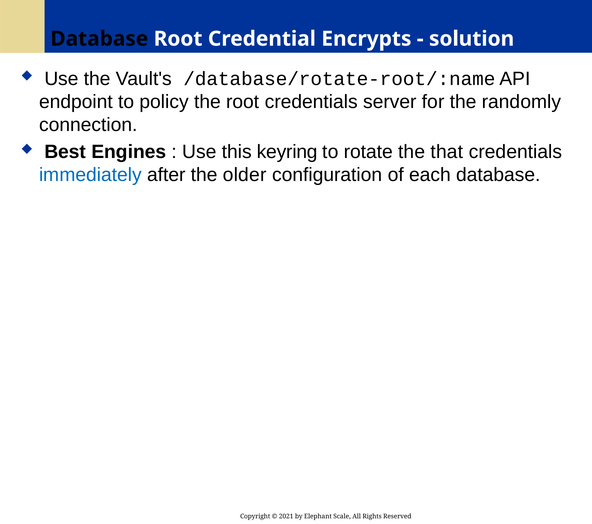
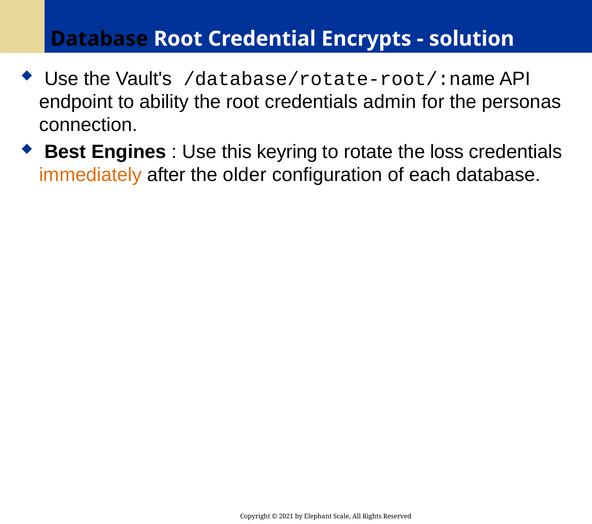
policy: policy -> ability
server: server -> admin
randomly: randomly -> personas
that: that -> loss
immediately colour: blue -> orange
